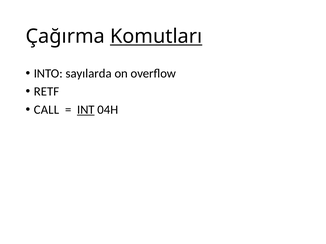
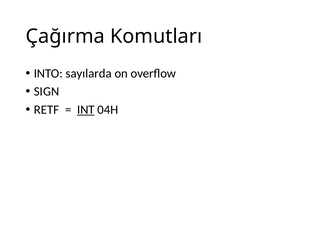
Komutları underline: present -> none
RETF: RETF -> SIGN
CALL: CALL -> RETF
